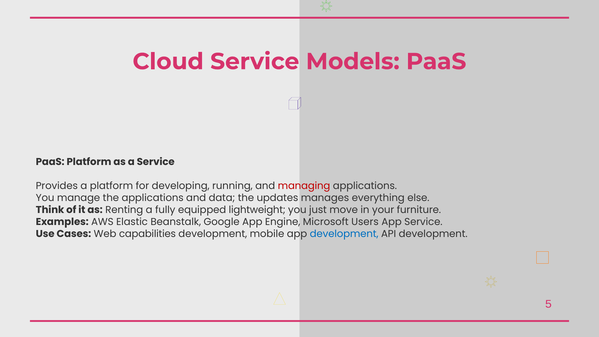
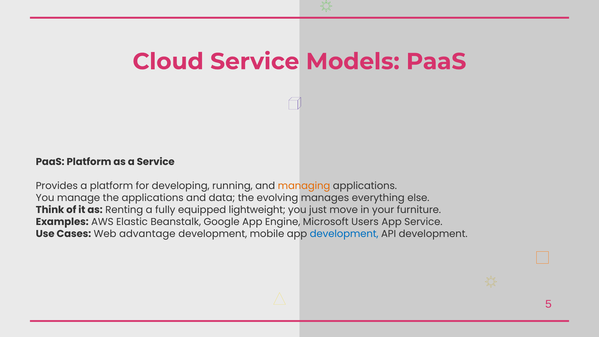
managing colour: red -> orange
updates: updates -> evolving
capabilities: capabilities -> advantage
